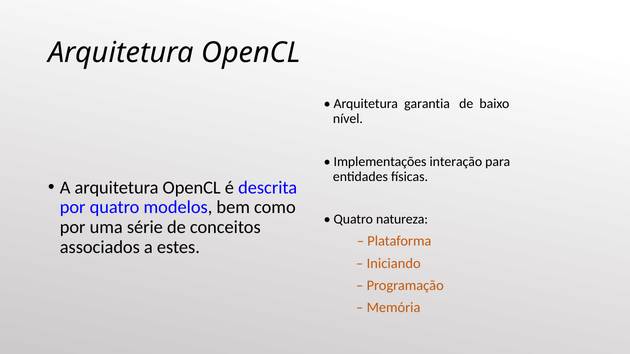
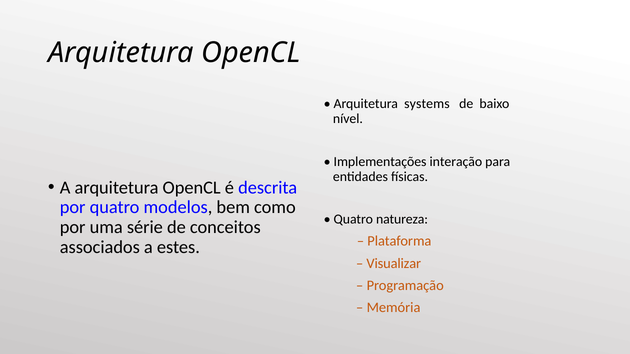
garantia: garantia -> systems
Iniciando: Iniciando -> Visualizar
